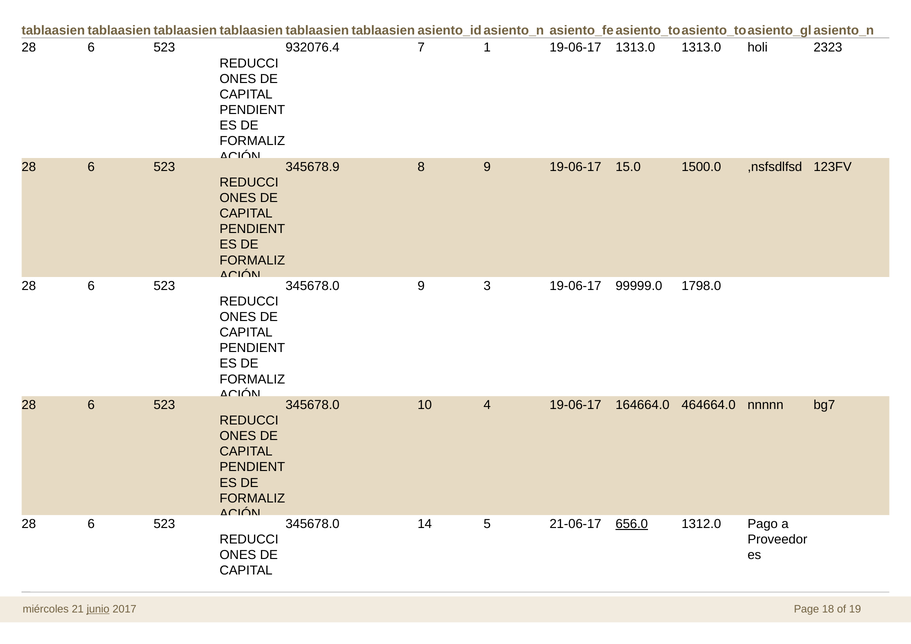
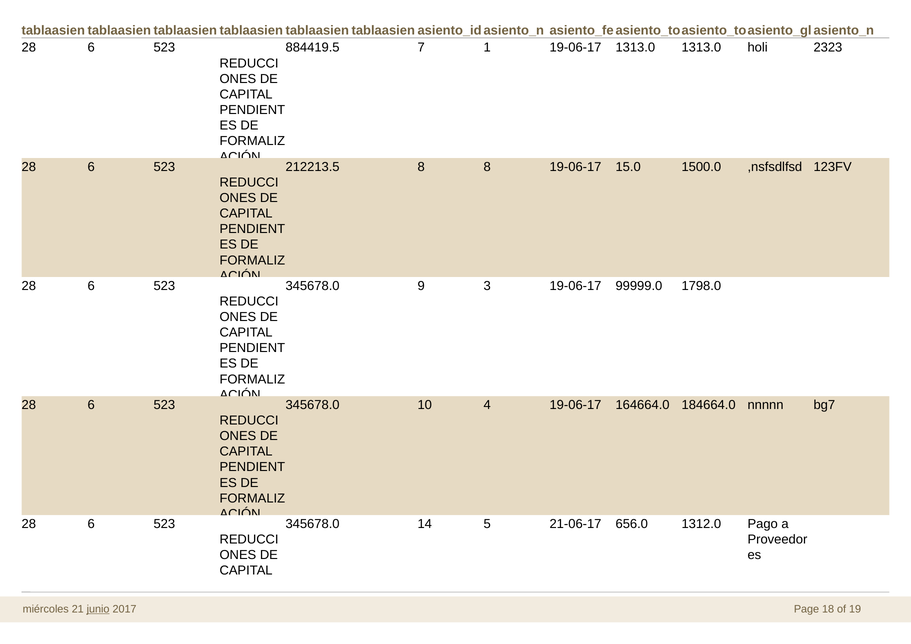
932076.4: 932076.4 -> 884419.5
345678.9: 345678.9 -> 212213.5
8 9: 9 -> 8
464664.0: 464664.0 -> 184664.0
656.0 underline: present -> none
